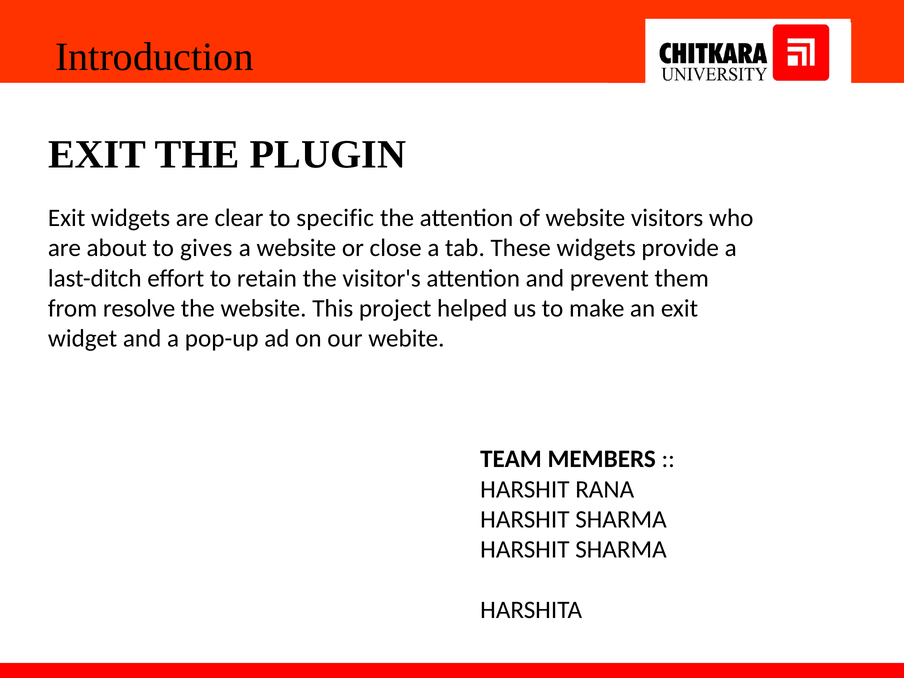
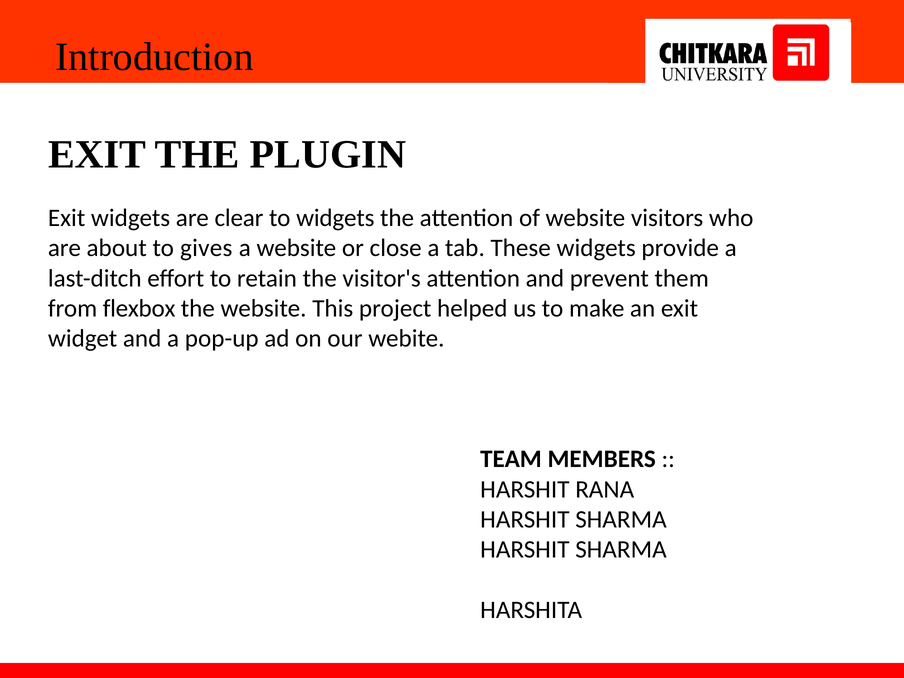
to specific: specific -> widgets
resolve: resolve -> flexbox
